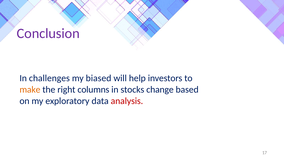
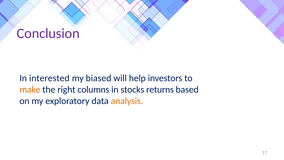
challenges: challenges -> interested
change: change -> returns
analysis colour: red -> orange
